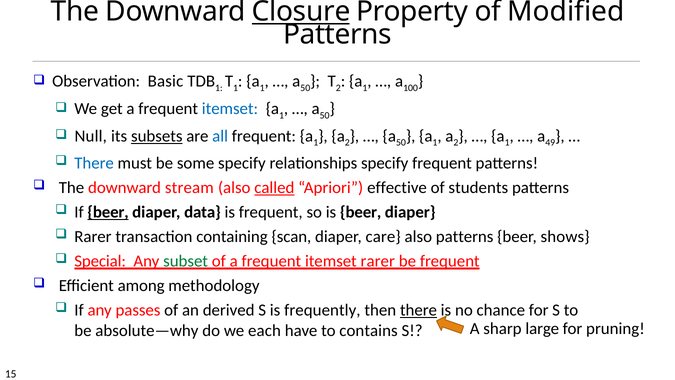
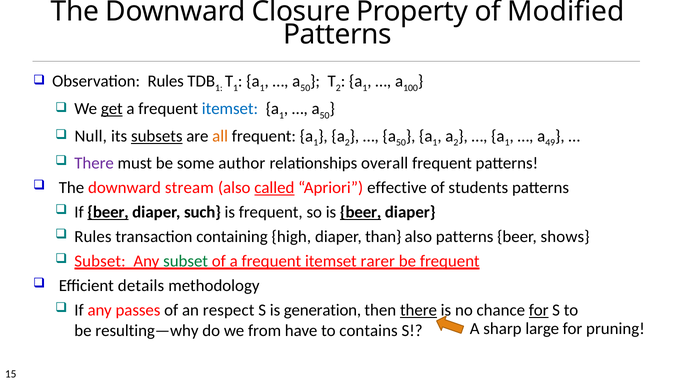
Closure underline: present -> none
Observation Basic: Basic -> Rules
get underline: none -> present
all colour: blue -> orange
There at (94, 163) colour: blue -> purple
some specify: specify -> author
relationships specify: specify -> overall
data: data -> such
beer at (361, 212) underline: none -> present
Rarer at (93, 237): Rarer -> Rules
scan: scan -> high
care: care -> than
Special at (100, 261): Special -> Subset
among: among -> details
derived: derived -> respect
frequently: frequently -> generation
for at (539, 310) underline: none -> present
absolute—why: absolute—why -> resulting—why
each: each -> from
